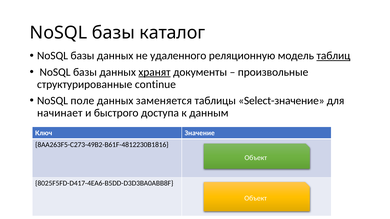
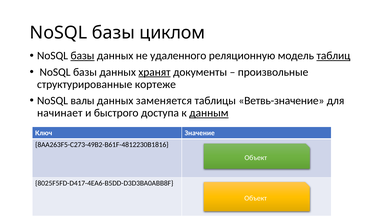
каталог: каталог -> циклом
базы at (82, 56) underline: none -> present
continue: continue -> кортеже
поле: поле -> валы
Select-значение: Select-значение -> Ветвь-значение
данным underline: none -> present
